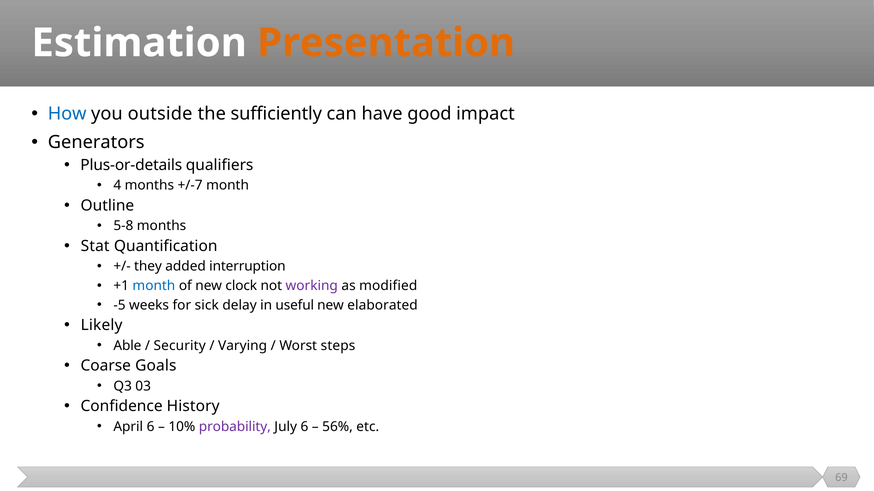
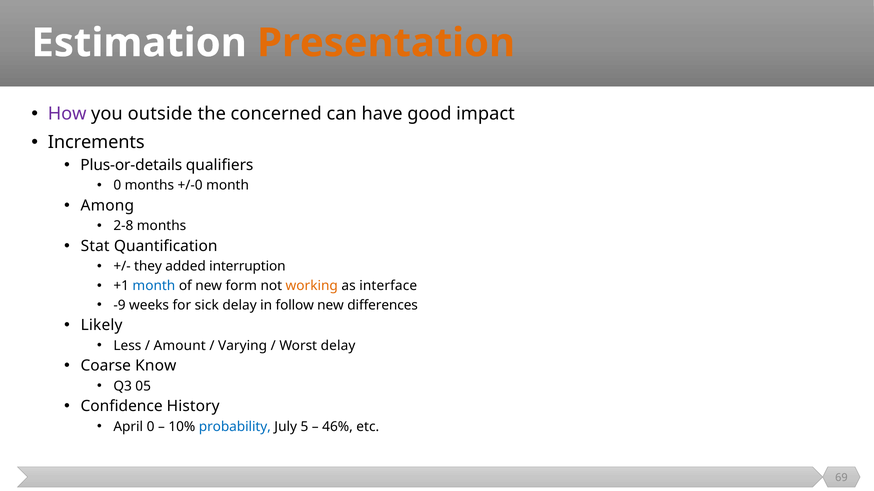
How colour: blue -> purple
sufficiently: sufficiently -> concerned
Generators: Generators -> Increments
4 at (117, 186): 4 -> 0
+/-7: +/-7 -> +/-0
Outline: Outline -> Among
5-8: 5-8 -> 2-8
clock: clock -> form
working colour: purple -> orange
modified: modified -> interface
-5: -5 -> -9
useful: useful -> follow
elaborated: elaborated -> differences
Able: Able -> Less
Security: Security -> Amount
Worst steps: steps -> delay
Goals: Goals -> Know
03: 03 -> 05
April 6: 6 -> 0
probability colour: purple -> blue
July 6: 6 -> 5
56%: 56% -> 46%
